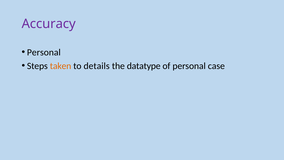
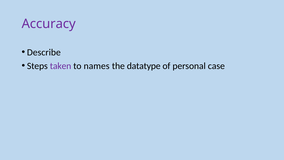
Personal at (44, 52): Personal -> Describe
taken colour: orange -> purple
details: details -> names
